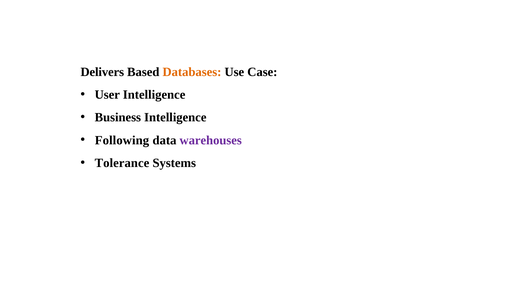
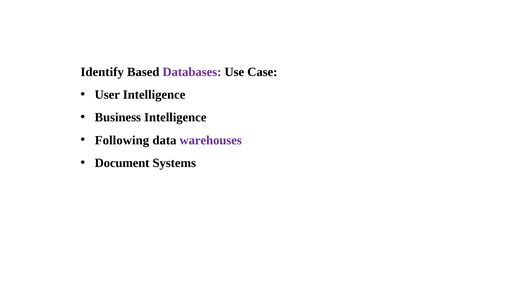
Delivers: Delivers -> Identify
Databases colour: orange -> purple
Tolerance: Tolerance -> Document
